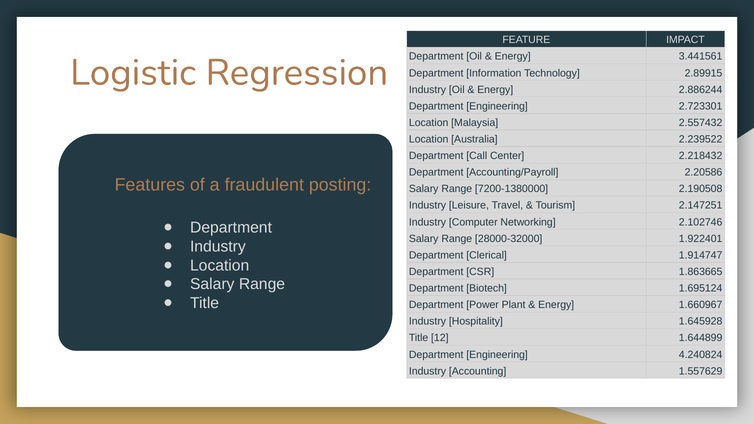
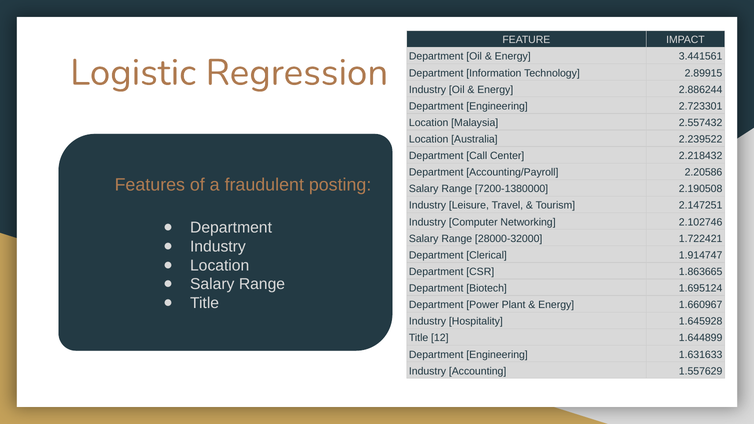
1.922401: 1.922401 -> 1.722421
4.240824: 4.240824 -> 1.631633
